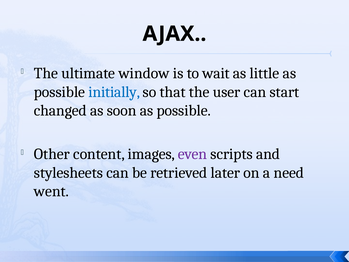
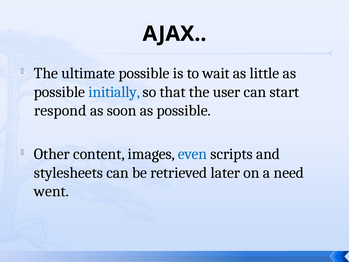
ultimate window: window -> possible
changed: changed -> respond
even colour: purple -> blue
